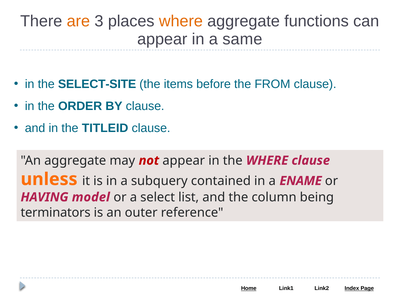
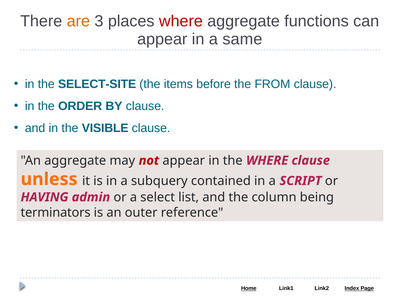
where at (181, 21) colour: orange -> red
TITLEID: TITLEID -> VISIBLE
ENAME: ENAME -> SCRIPT
model: model -> admin
